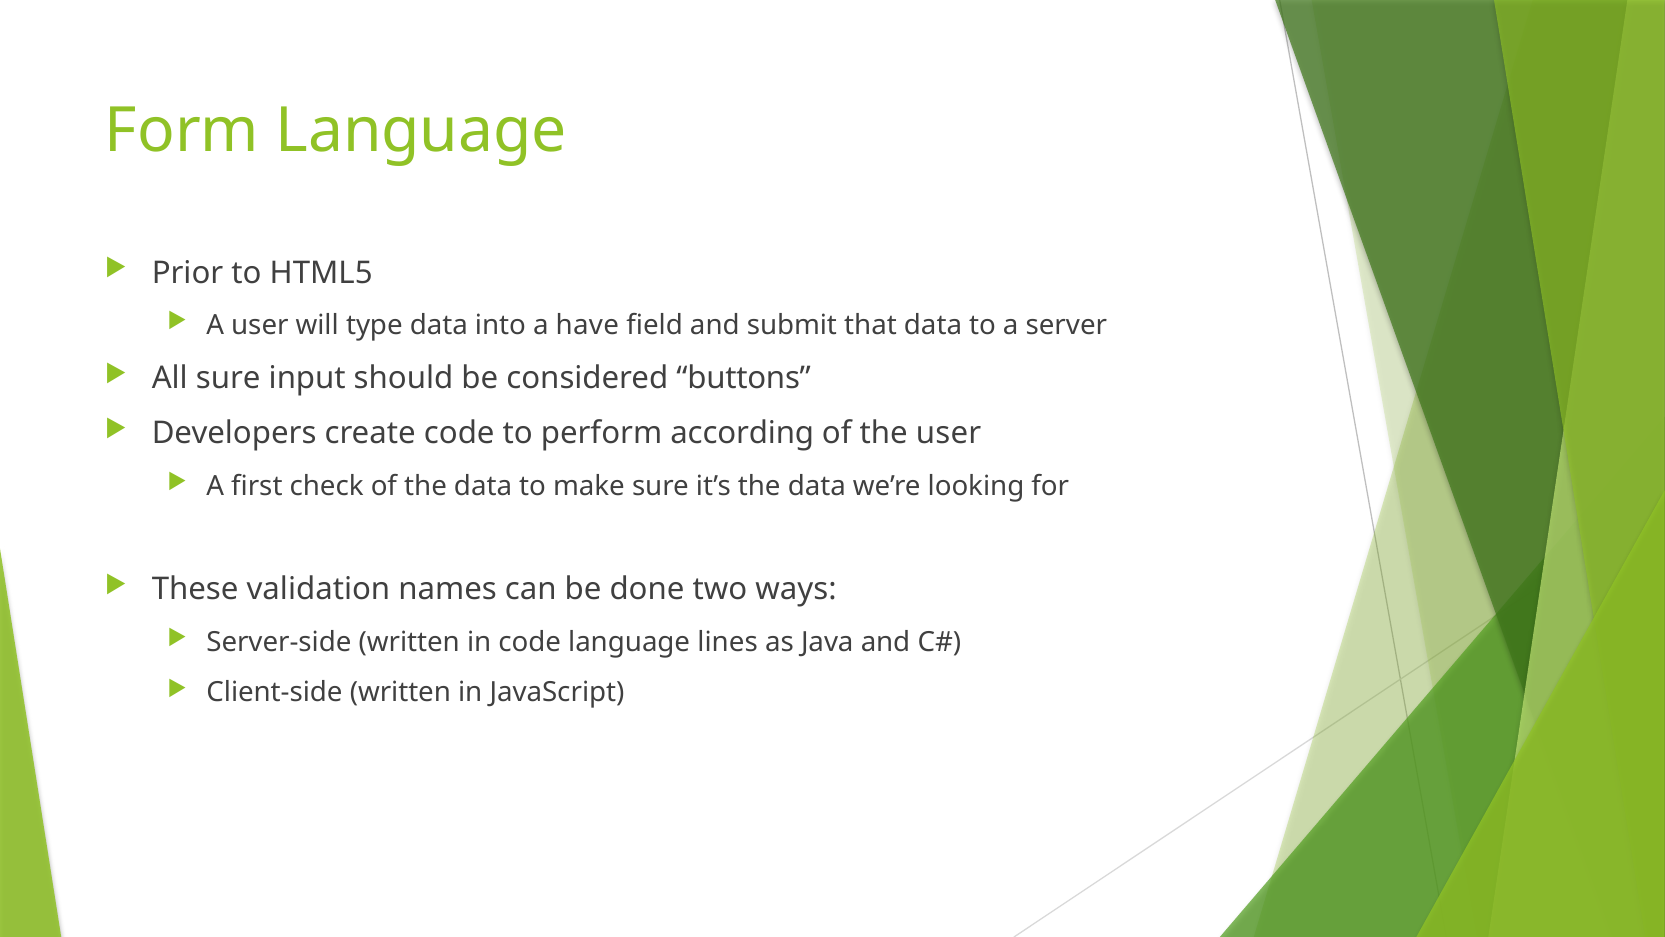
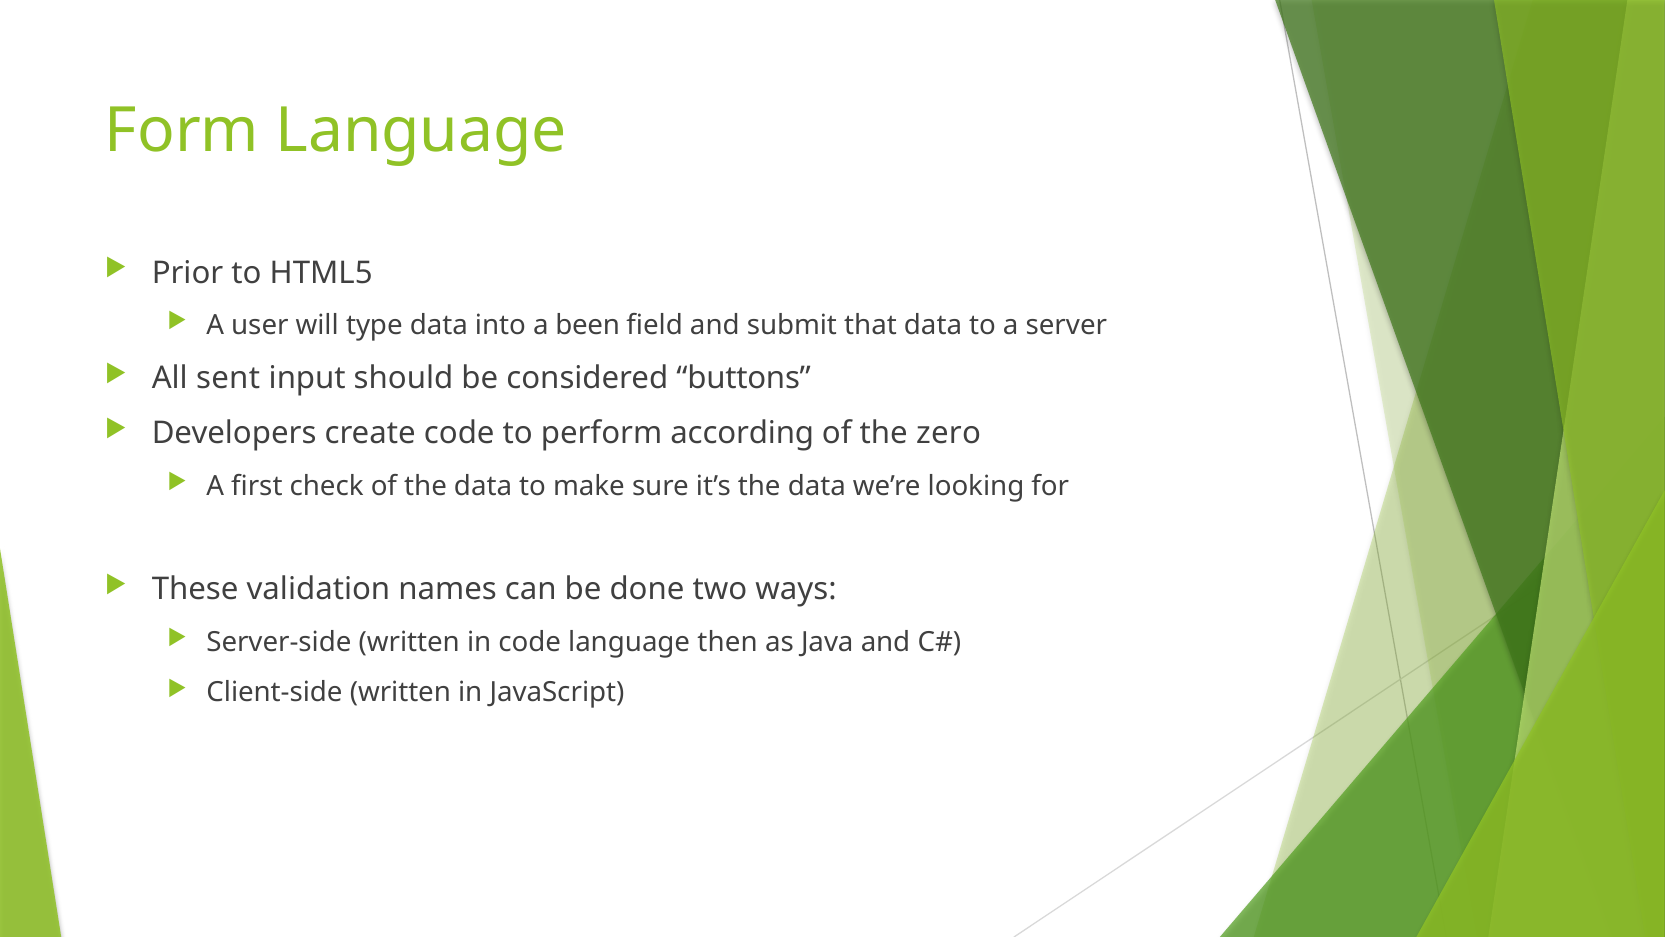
have: have -> been
All sure: sure -> sent
the user: user -> zero
lines: lines -> then
